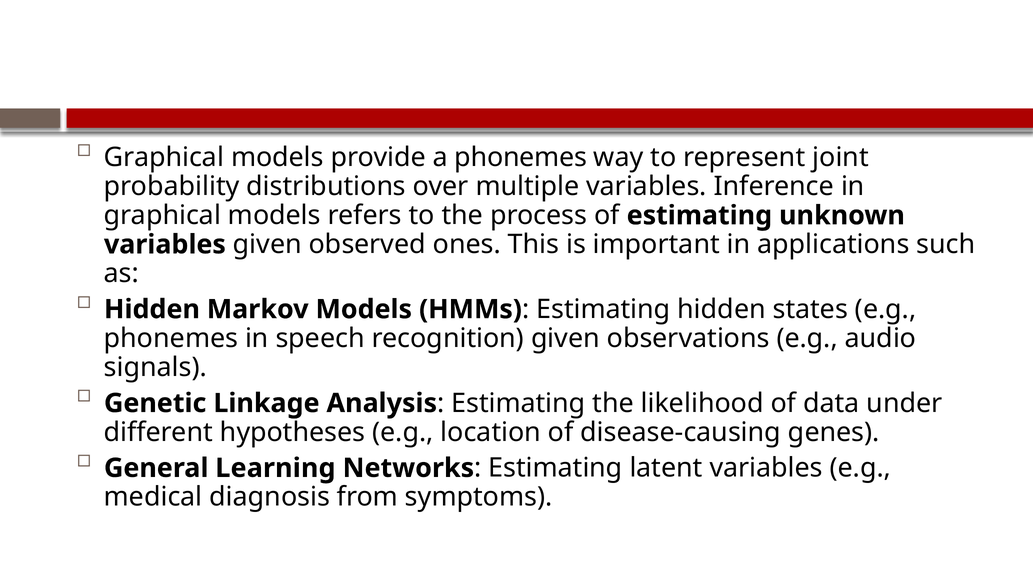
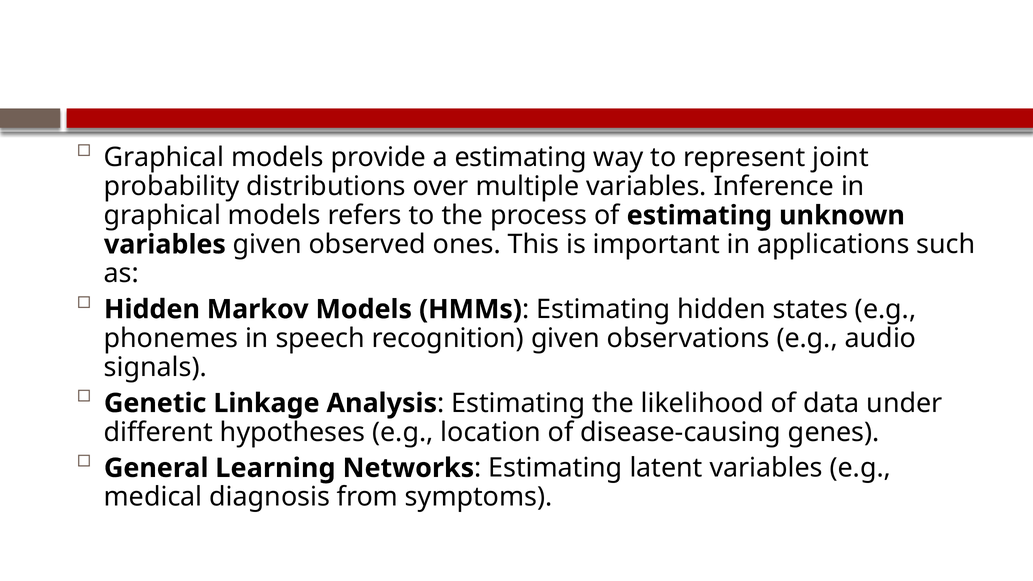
a phonemes: phonemes -> estimating
